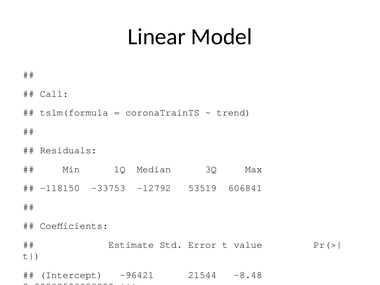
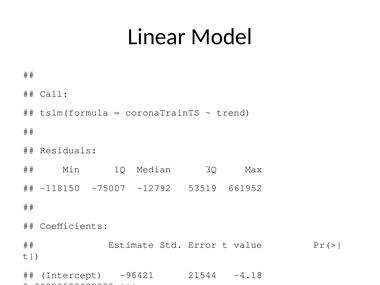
-33753: -33753 -> -75007
606841: 606841 -> 661952
-8.48: -8.48 -> -4.18
